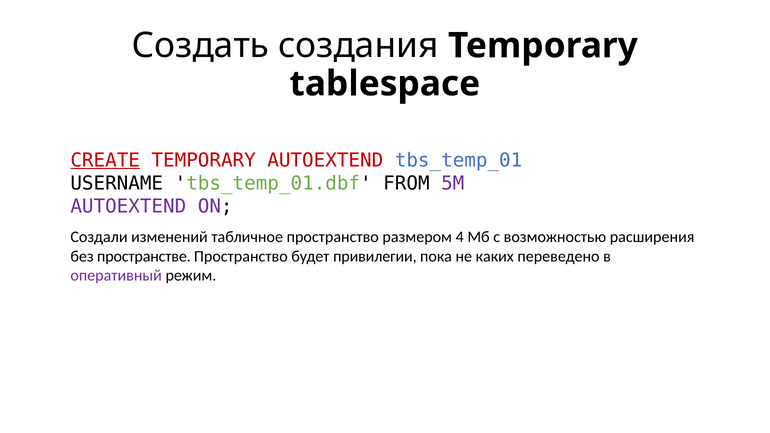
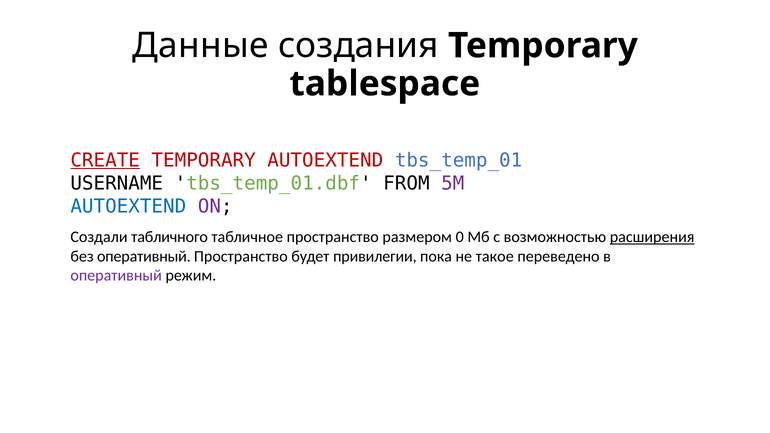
Создать: Создать -> Данные
AUTOEXTEND at (128, 207) colour: purple -> blue
изменений: изменений -> табличного
4: 4 -> 0
расширения underline: none -> present
без пространстве: пространстве -> оперативный
каких: каких -> такое
